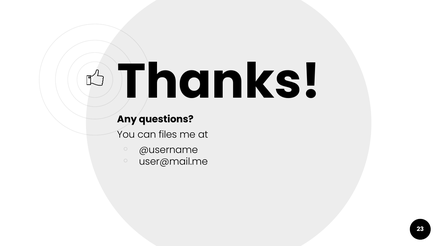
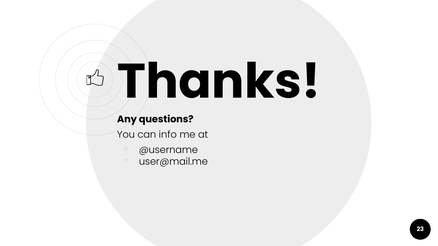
files: files -> info
